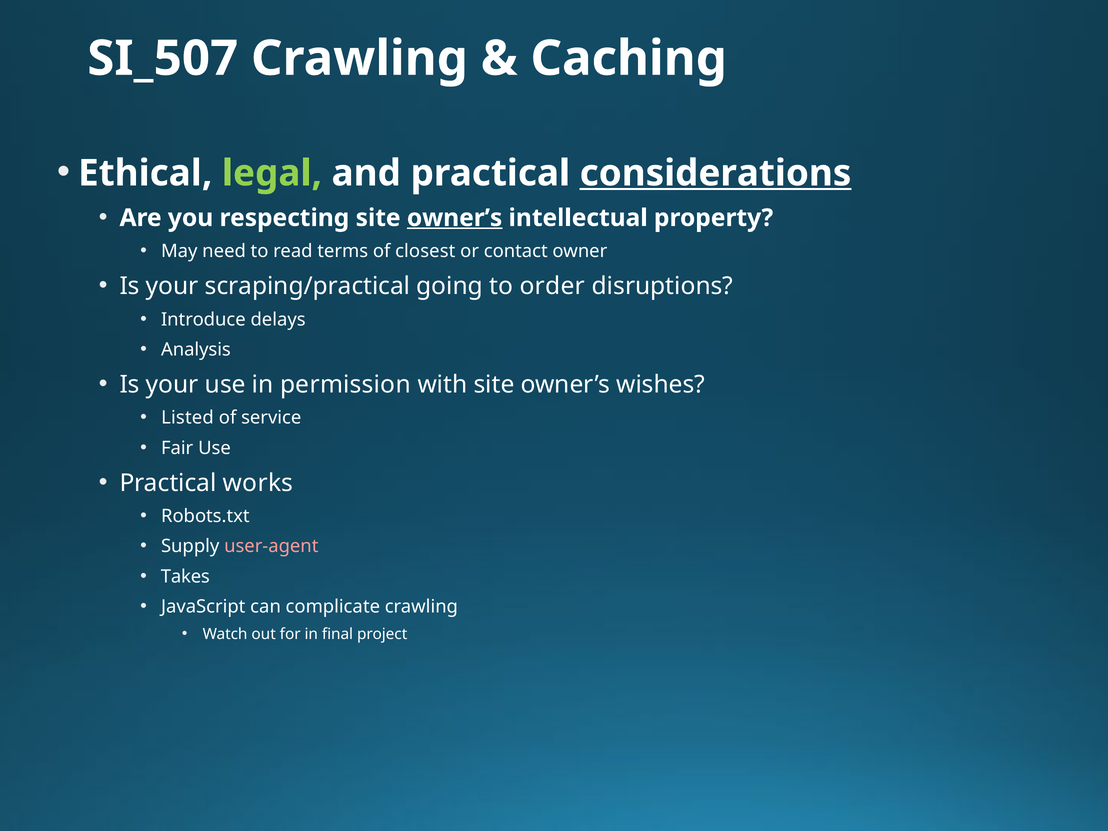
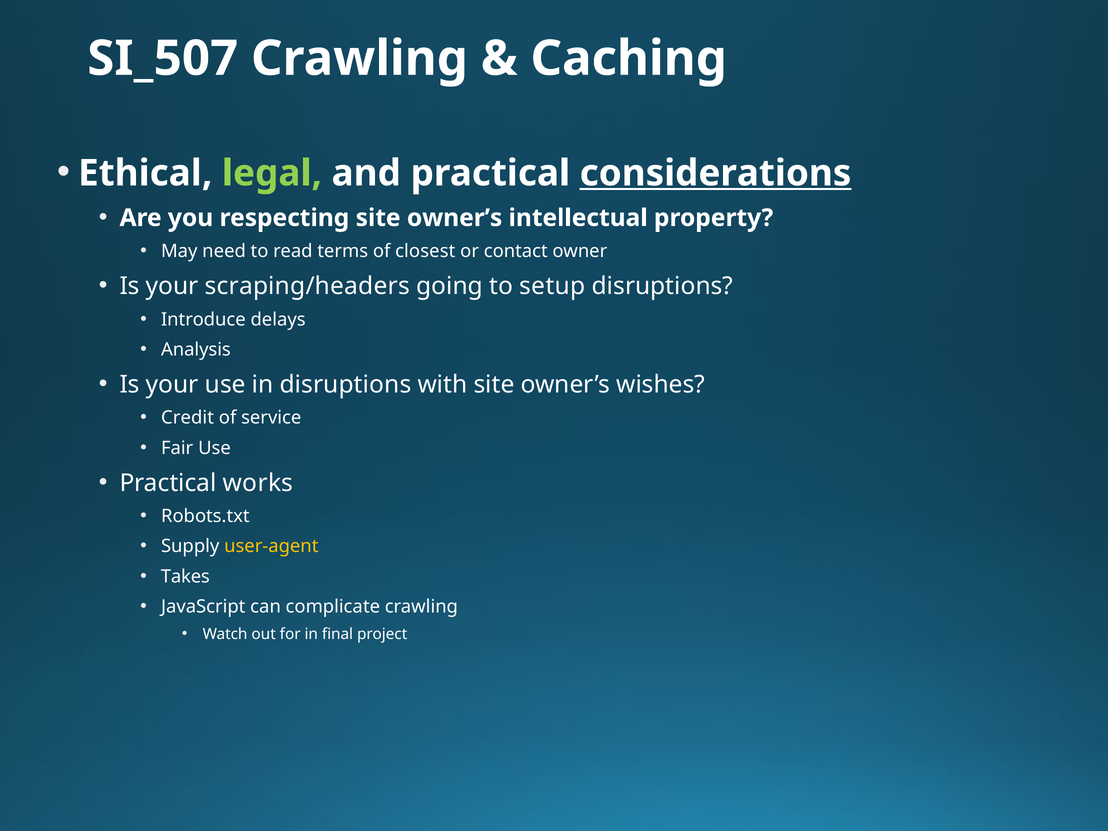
owner’s at (455, 218) underline: present -> none
scraping/practical: scraping/practical -> scraping/headers
order: order -> setup
in permission: permission -> disruptions
Listed: Listed -> Credit
user-agent colour: pink -> yellow
